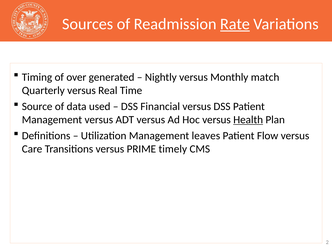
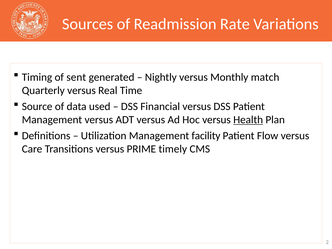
Rate underline: present -> none
over: over -> sent
leaves: leaves -> facility
